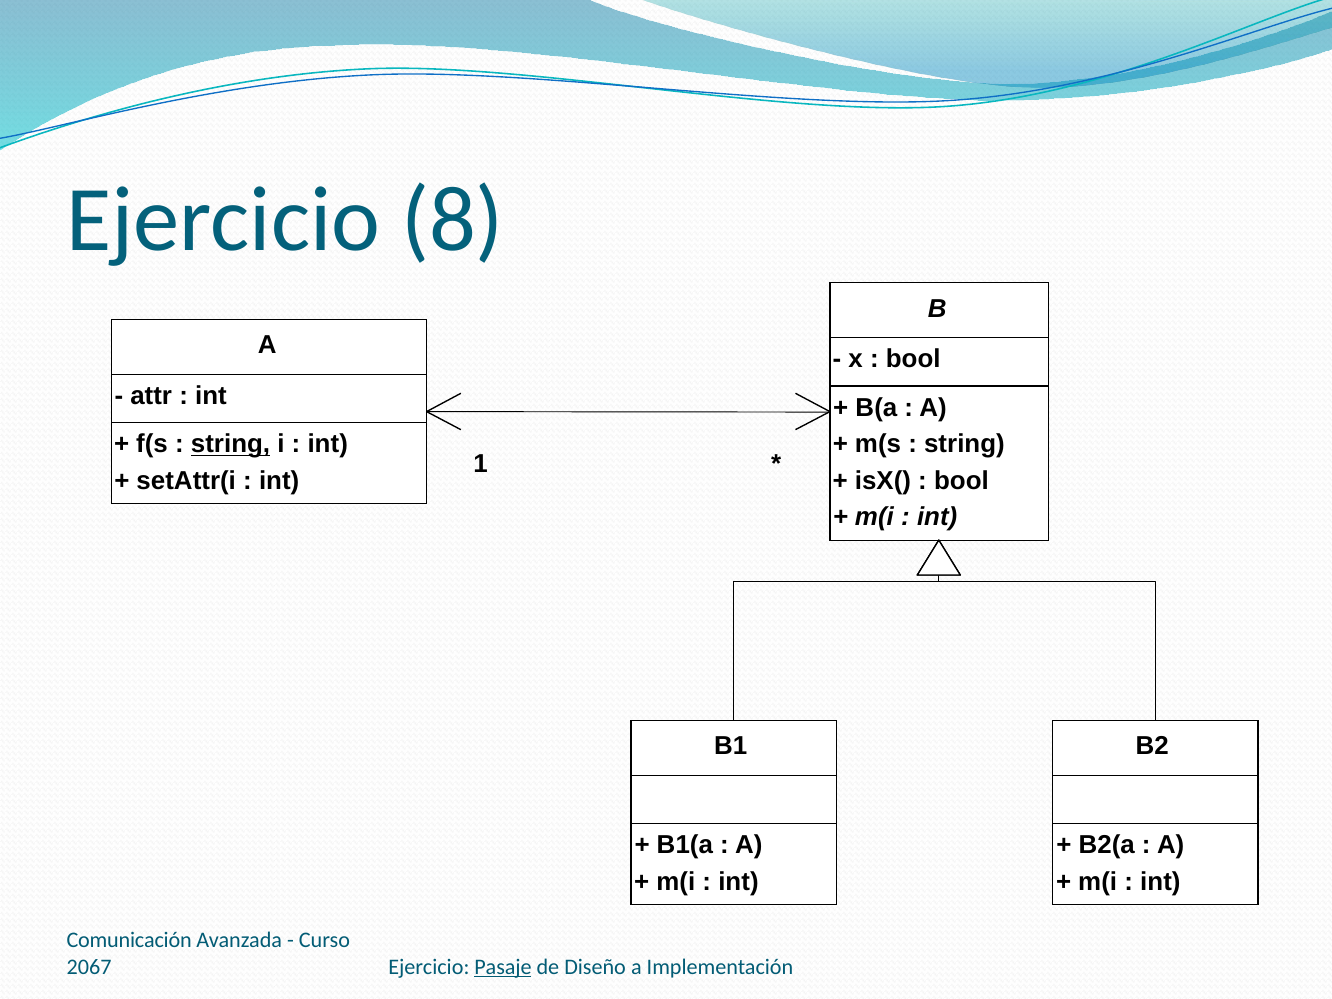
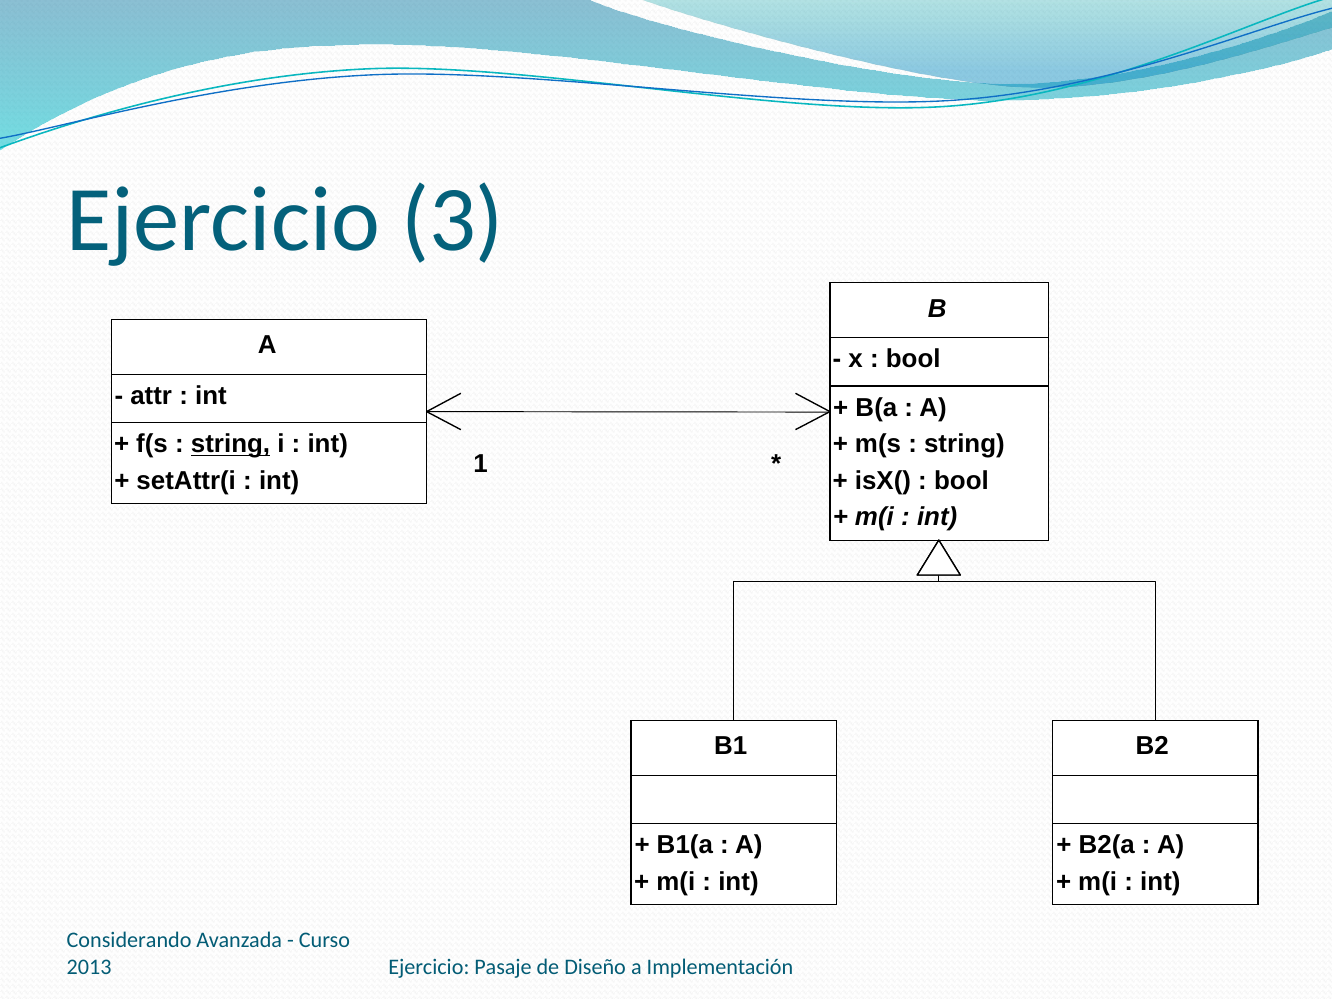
8: 8 -> 3
Comunicación: Comunicación -> Considerando
Pasaje underline: present -> none
2067: 2067 -> 2013
